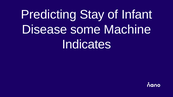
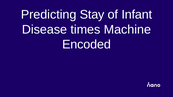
some: some -> times
Indicates: Indicates -> Encoded
